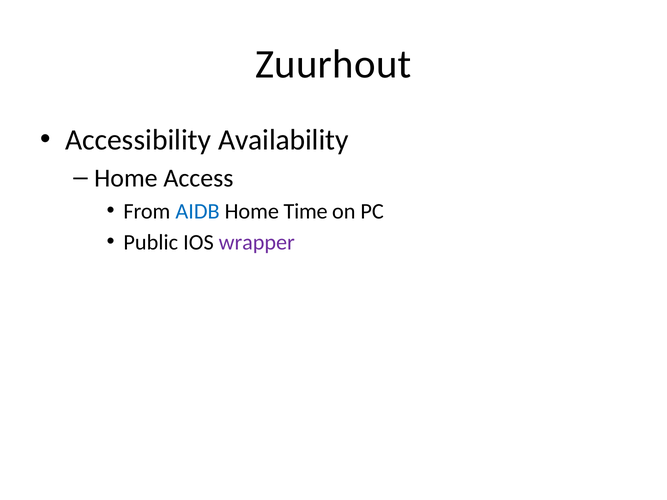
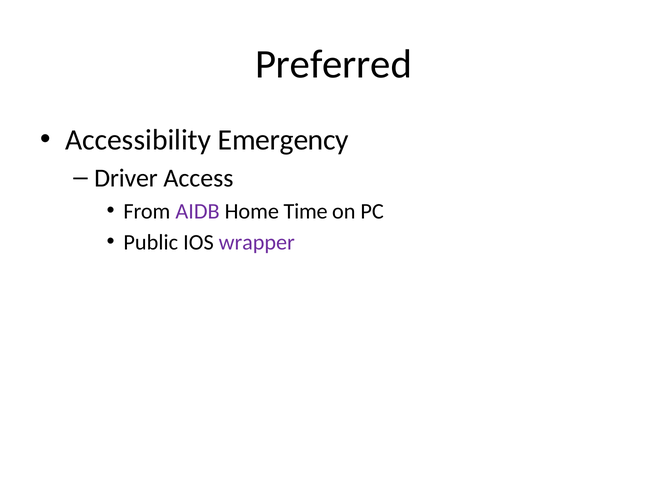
Zuurhout: Zuurhout -> Preferred
Availability: Availability -> Emergency
Home at (126, 178): Home -> Driver
AIDB colour: blue -> purple
